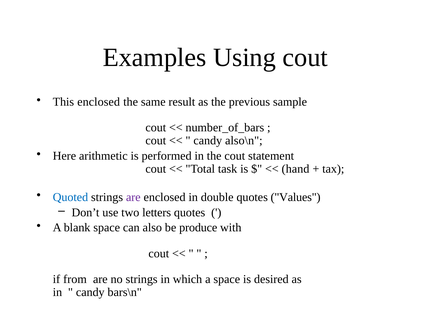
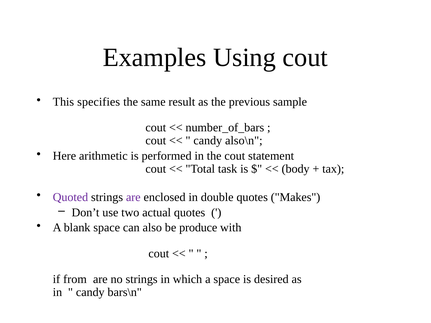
This enclosed: enclosed -> specifies
hand: hand -> body
Quoted colour: blue -> purple
Values: Values -> Makes
letters: letters -> actual
